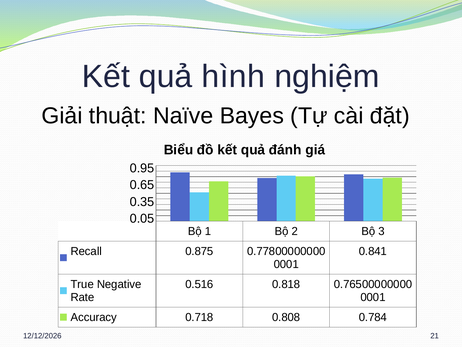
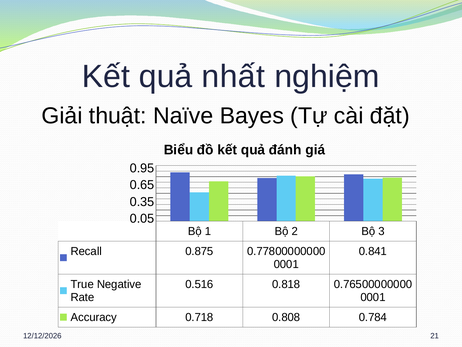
hình: hình -> nhất
